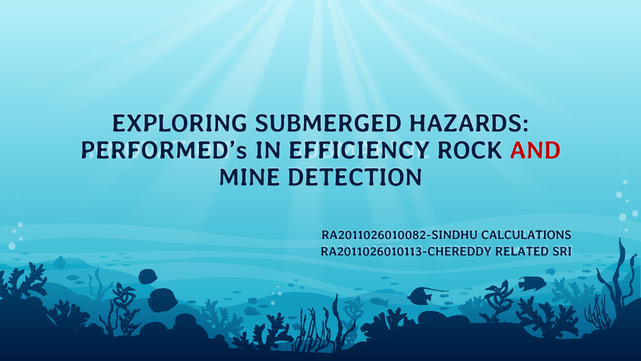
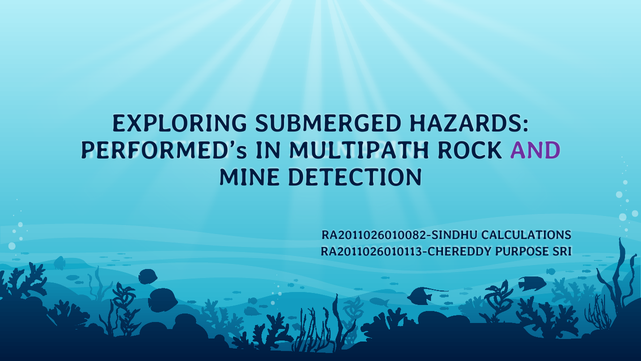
EFFICIENCY: EFFICIENCY -> MULTIPATH
AND colour: red -> purple
RELATED: RELATED -> PURPOSE
